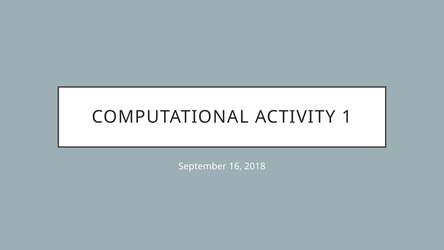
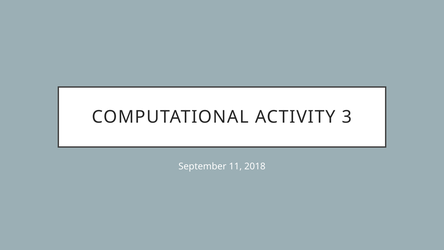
1: 1 -> 3
16: 16 -> 11
